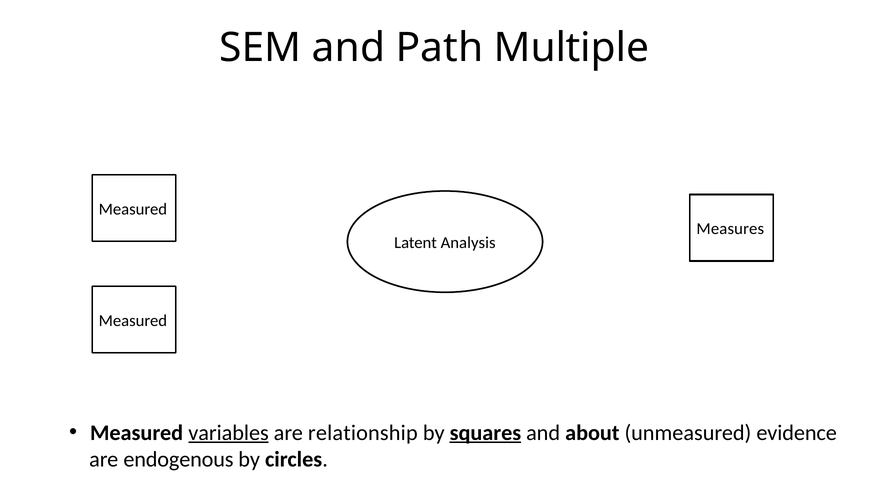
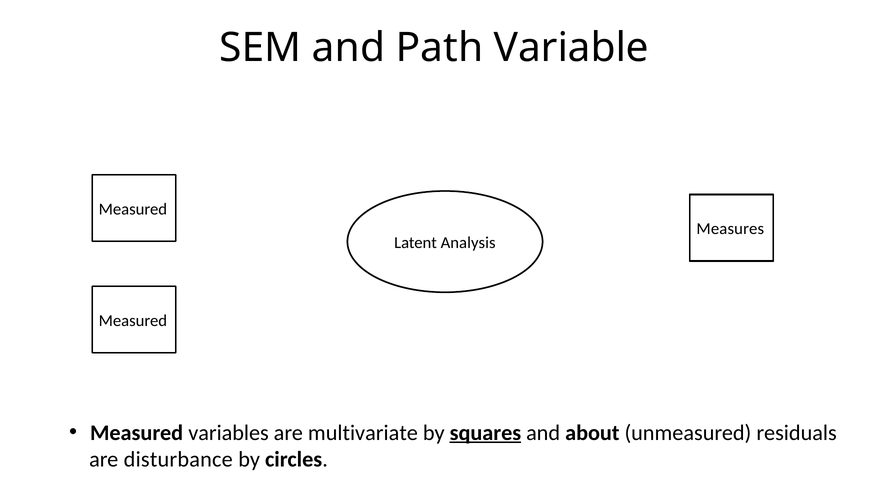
Multiple: Multiple -> Variable
variables underline: present -> none
relationship: relationship -> multivariate
evidence: evidence -> residuals
endogenous: endogenous -> disturbance
